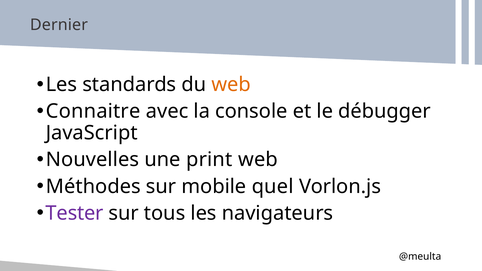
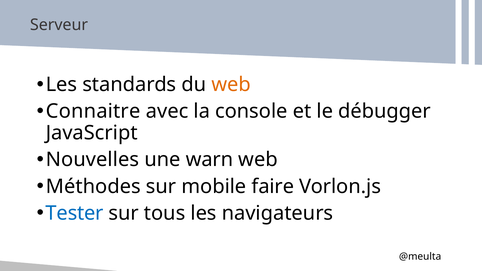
Dernier: Dernier -> Serveur
print: print -> warn
quel: quel -> faire
Tester colour: purple -> blue
